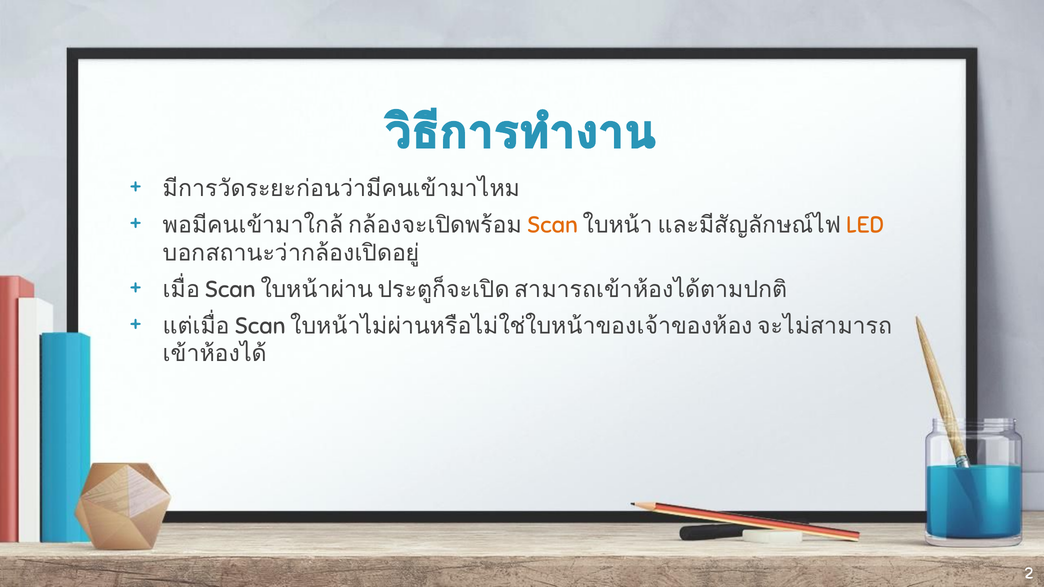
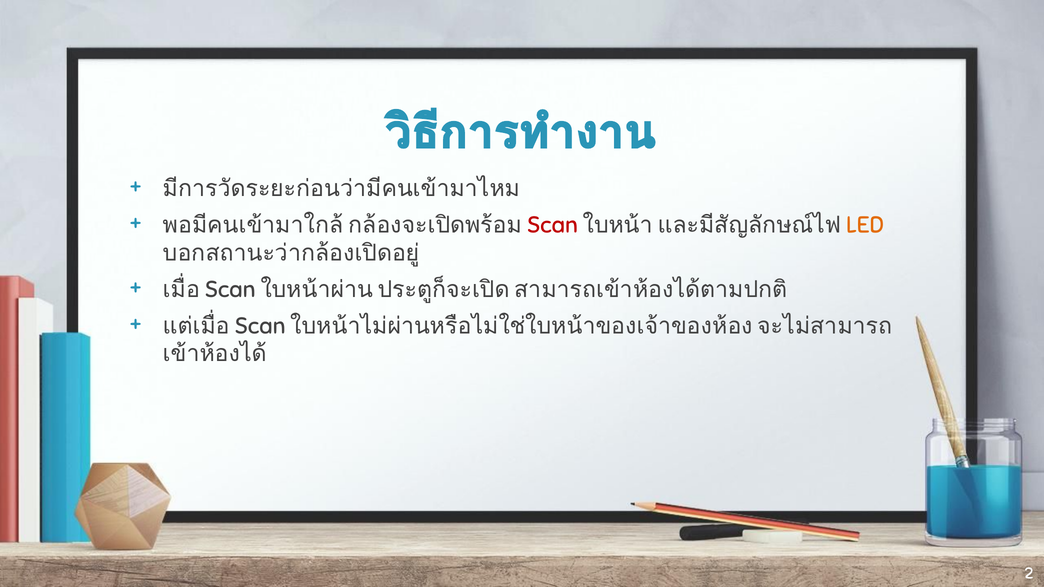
Scan at (552, 225) colour: orange -> red
